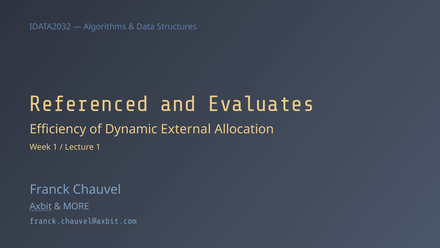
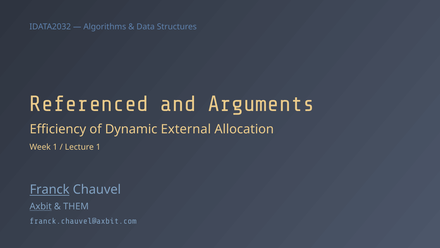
Evaluates: Evaluates -> Arguments
Franck underline: none -> present
MORE: MORE -> THEM
